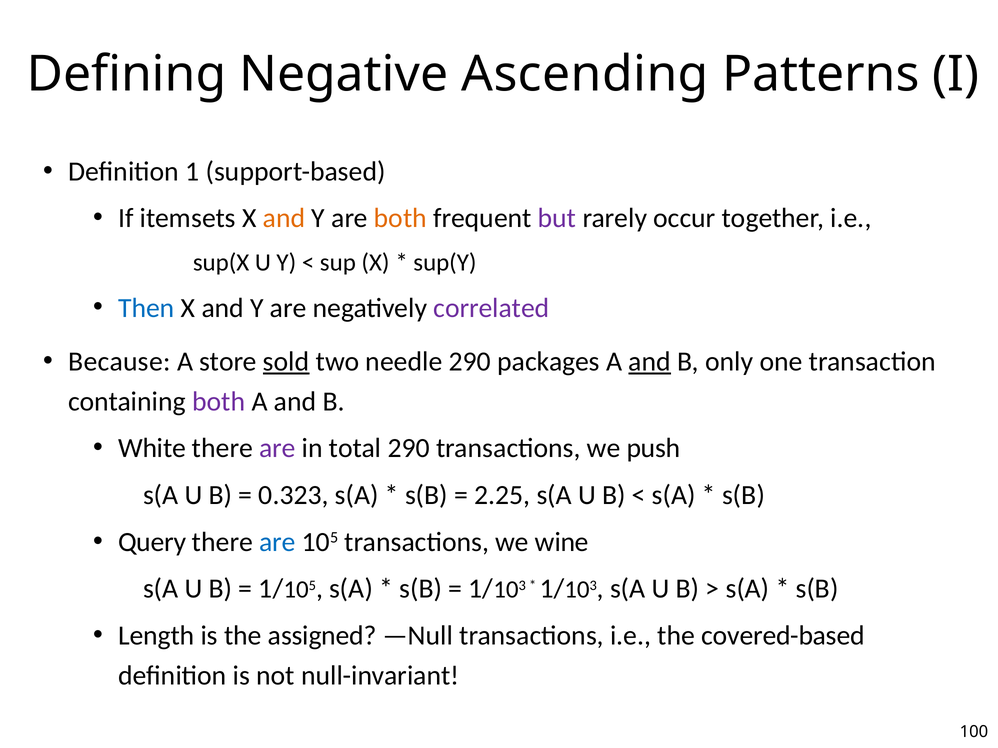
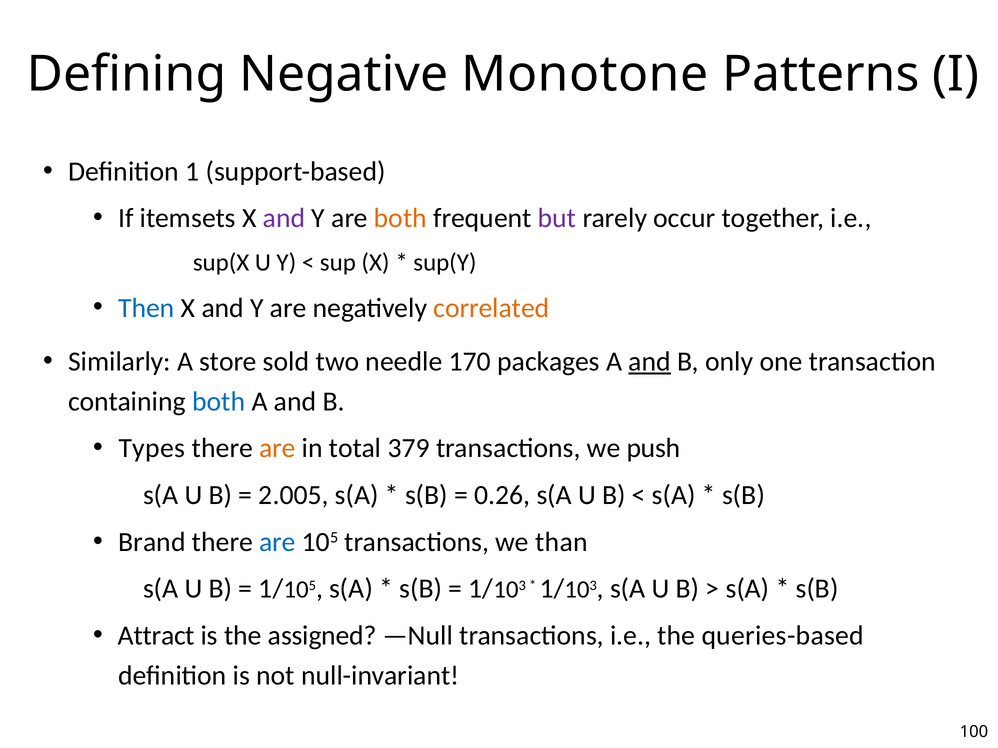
Ascending: Ascending -> Monotone
and at (284, 218) colour: orange -> purple
correlated colour: purple -> orange
Because: Because -> Similarly
sold underline: present -> none
needle 290: 290 -> 170
both at (219, 402) colour: purple -> blue
White: White -> Types
are at (277, 449) colour: purple -> orange
total 290: 290 -> 379
0.323: 0.323 -> 2.005
2.25: 2.25 -> 0.26
Query: Query -> Brand
wine: wine -> than
Length: Length -> Attract
covered-based: covered-based -> queries-based
